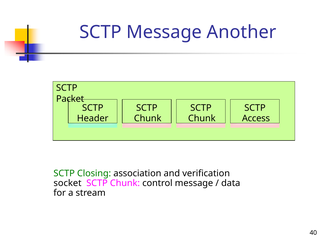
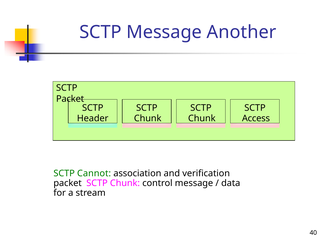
Closing: Closing -> Cannot
socket at (68, 183): socket -> packet
